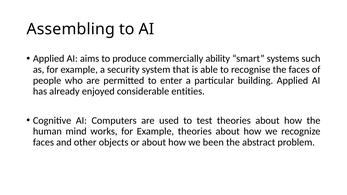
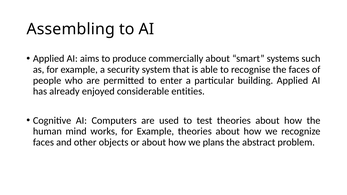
commercially ability: ability -> about
been: been -> plans
